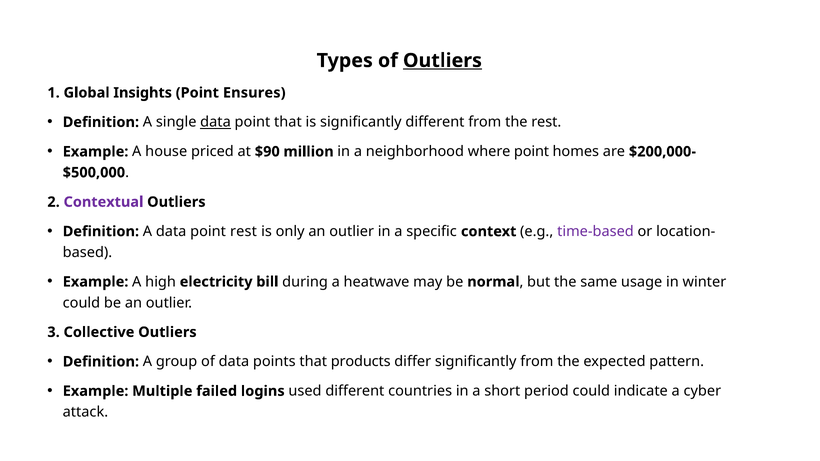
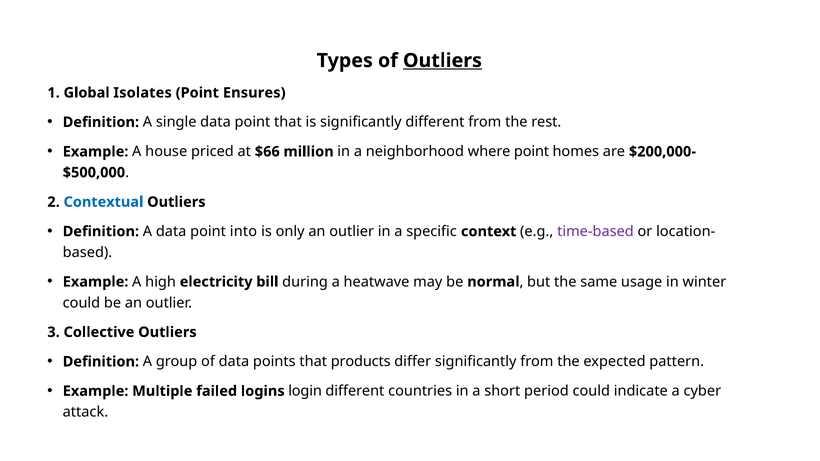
Insights: Insights -> Isolates
data at (216, 122) underline: present -> none
$90: $90 -> $66
Contextual colour: purple -> blue
point rest: rest -> into
used: used -> login
